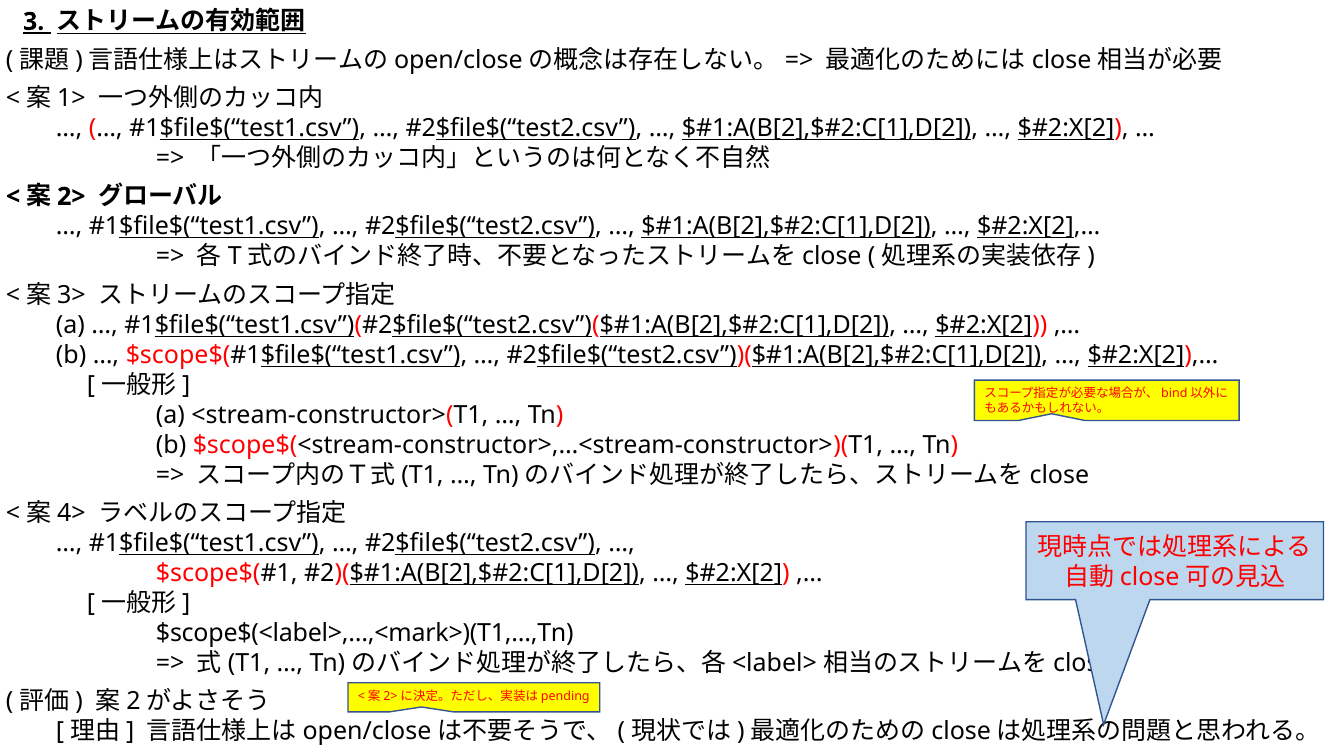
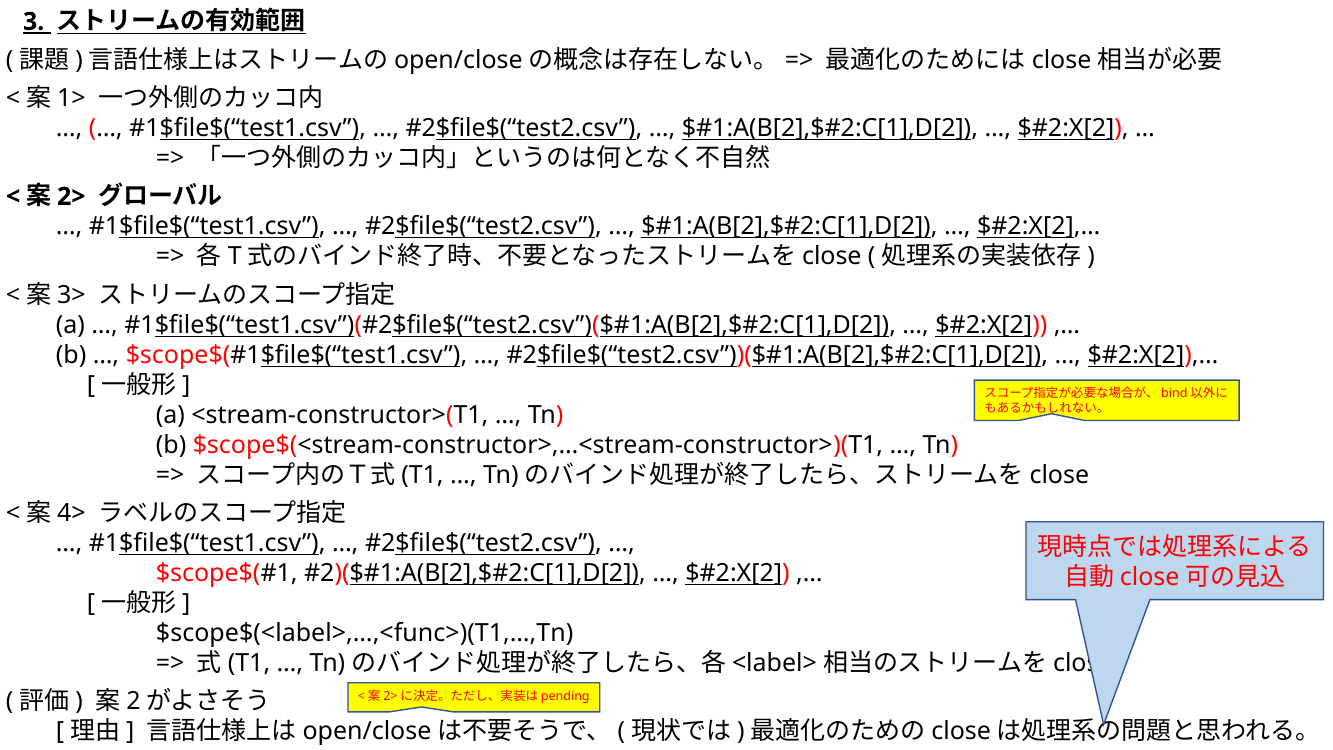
$scope$(<label>,…,<mark>)(T1,…,Tn: $scope$(<label>,…,<mark>)(T1,…,Tn -> $scope$(<label>,…,<func>)(T1,…,Tn
